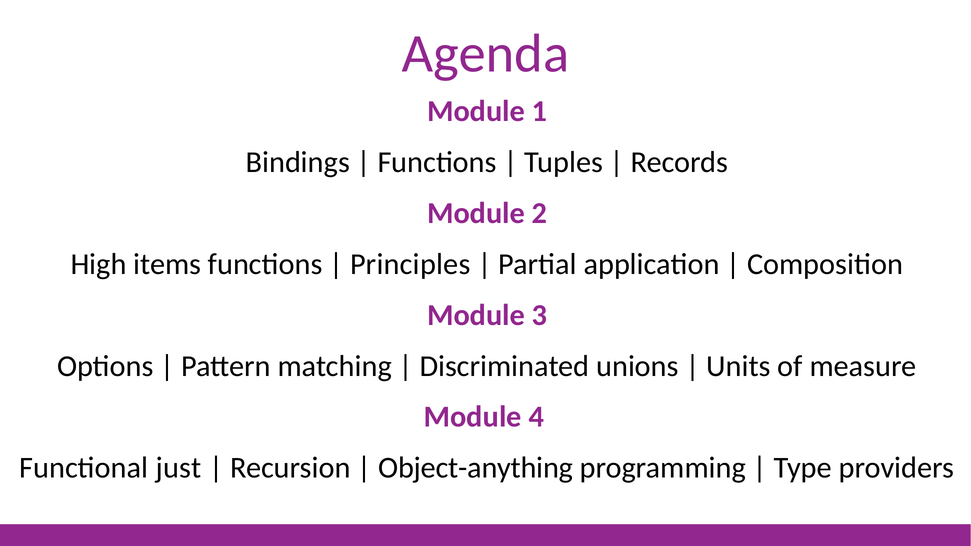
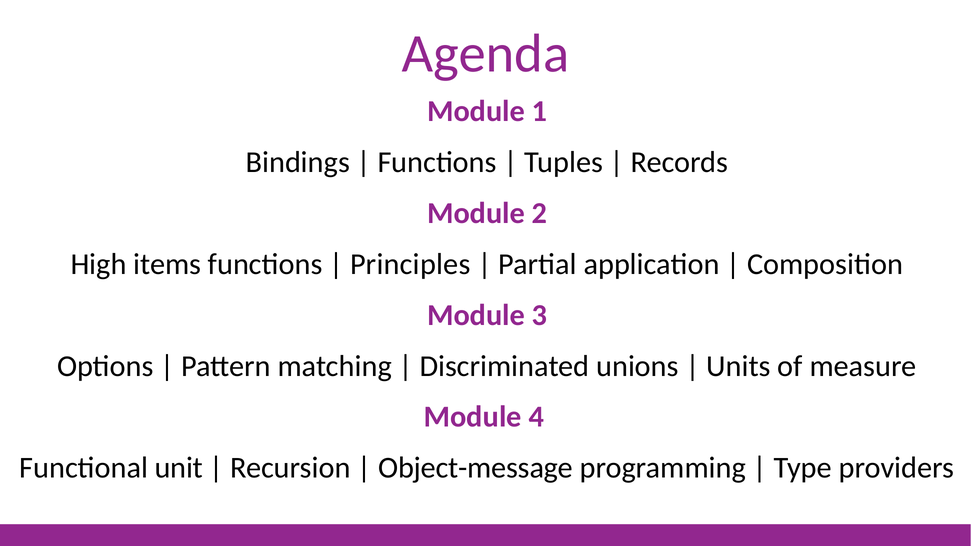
just: just -> unit
Object-anything: Object-anything -> Object-message
